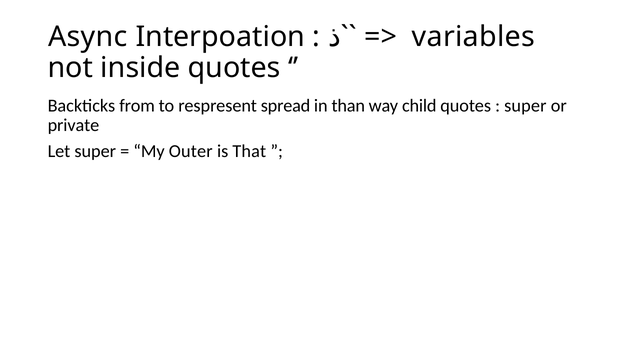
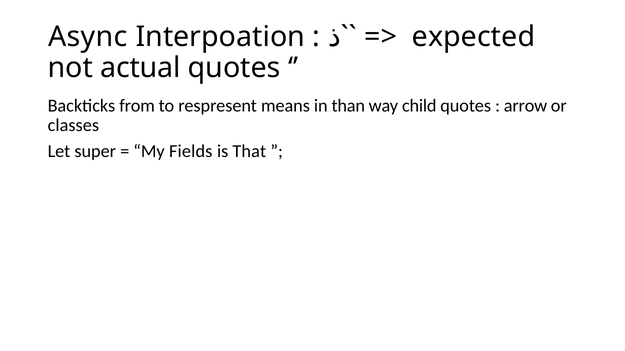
variables: variables -> expected
inside: inside -> actual
spread: spread -> means
super at (525, 106): super -> arrow
private: private -> classes
Outer: Outer -> Fields
